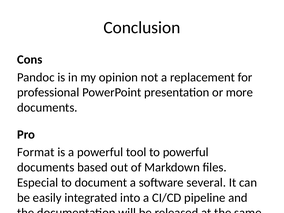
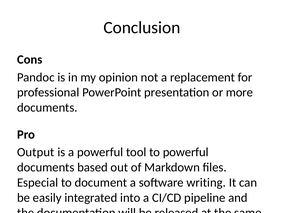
Format: Format -> Output
software several: several -> writing
